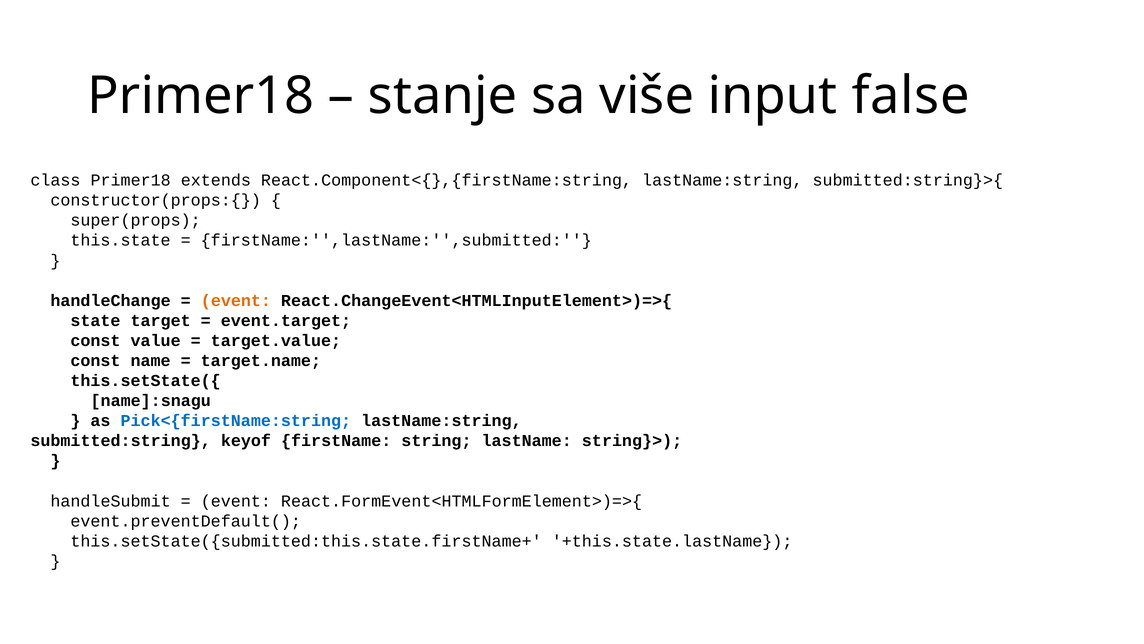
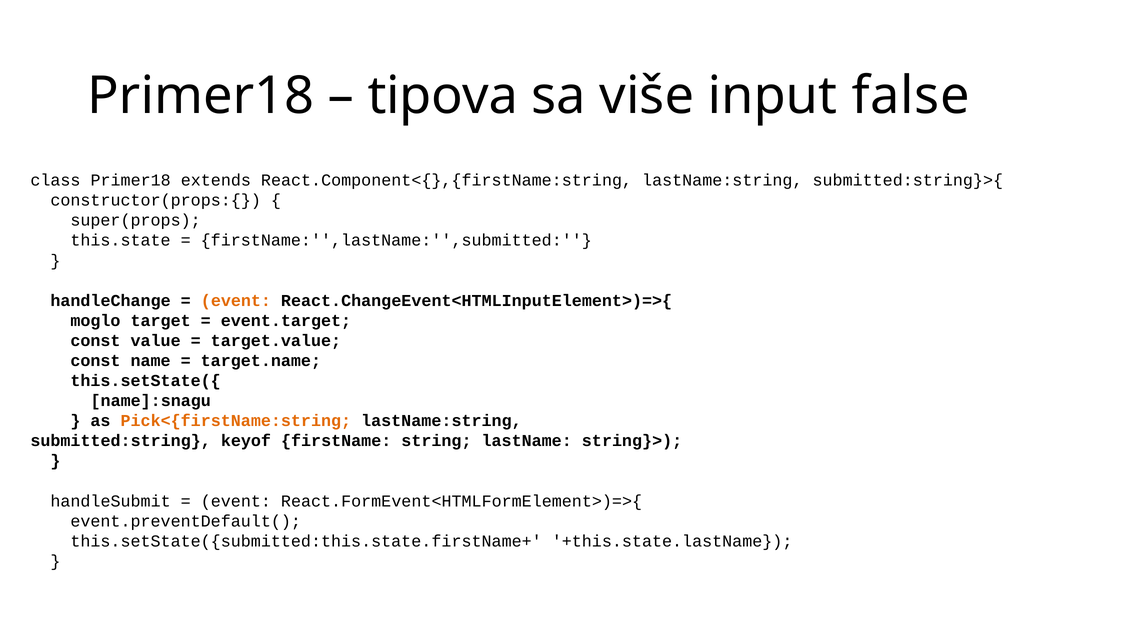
stanje: stanje -> tipova
state: state -> moglo
Pick<{firstName:string colour: blue -> orange
